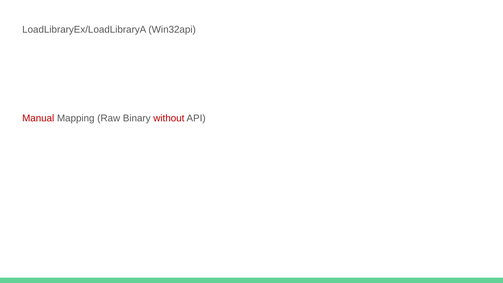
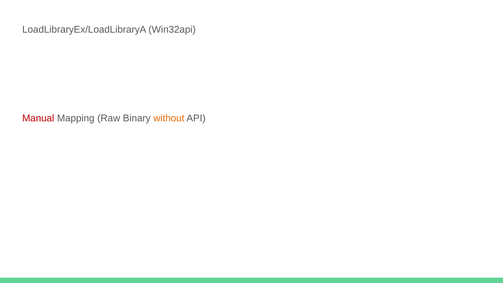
without colour: red -> orange
